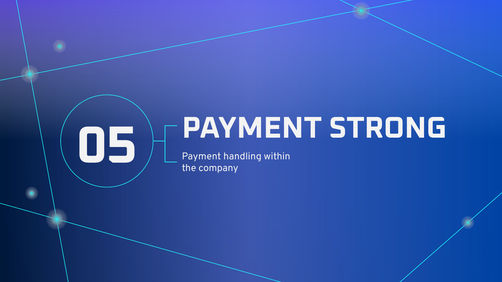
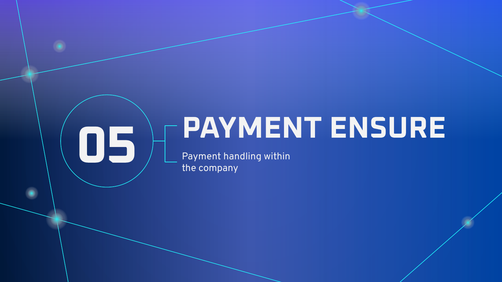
STRONG: STRONG -> ENSURE
